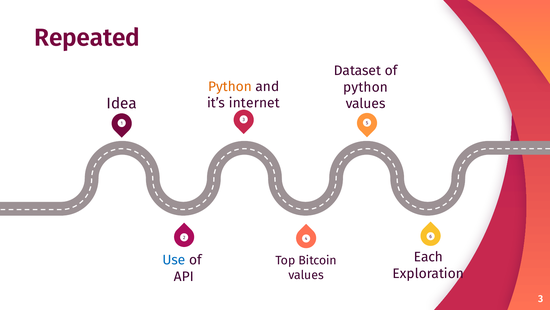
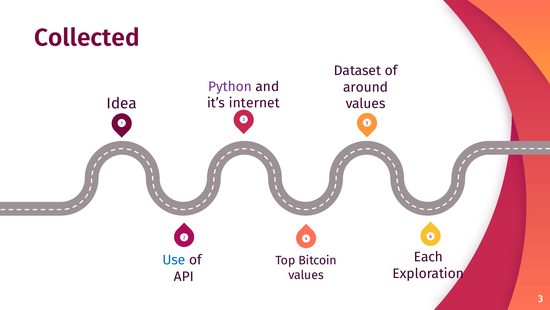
Repeated: Repeated -> Collected
Python at (230, 86) colour: orange -> purple
python at (366, 87): python -> around
